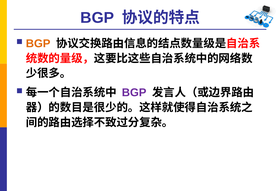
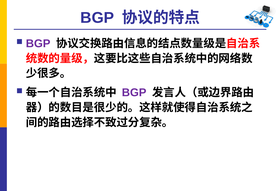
BGP at (38, 44) colour: orange -> purple
